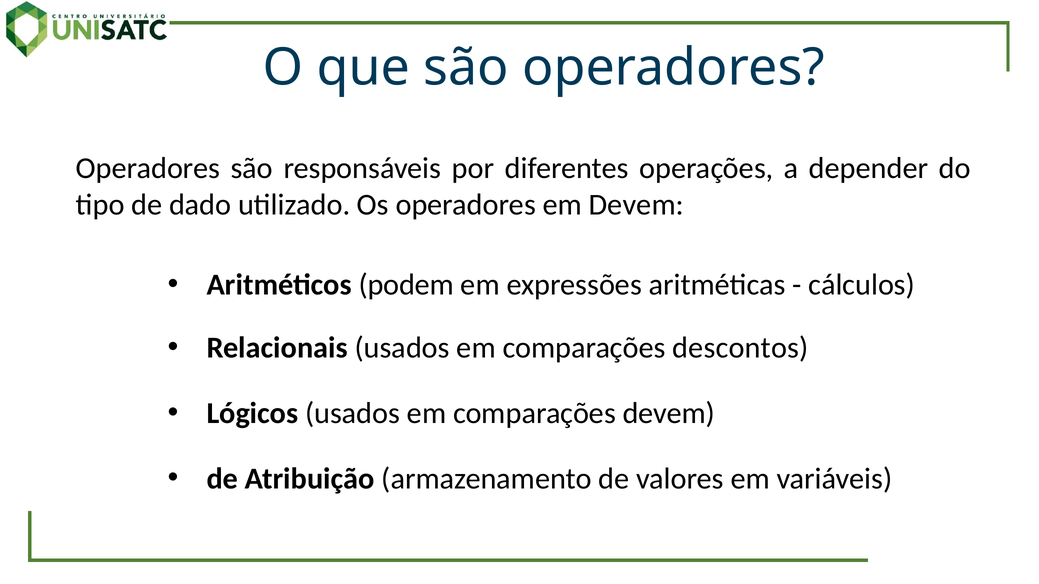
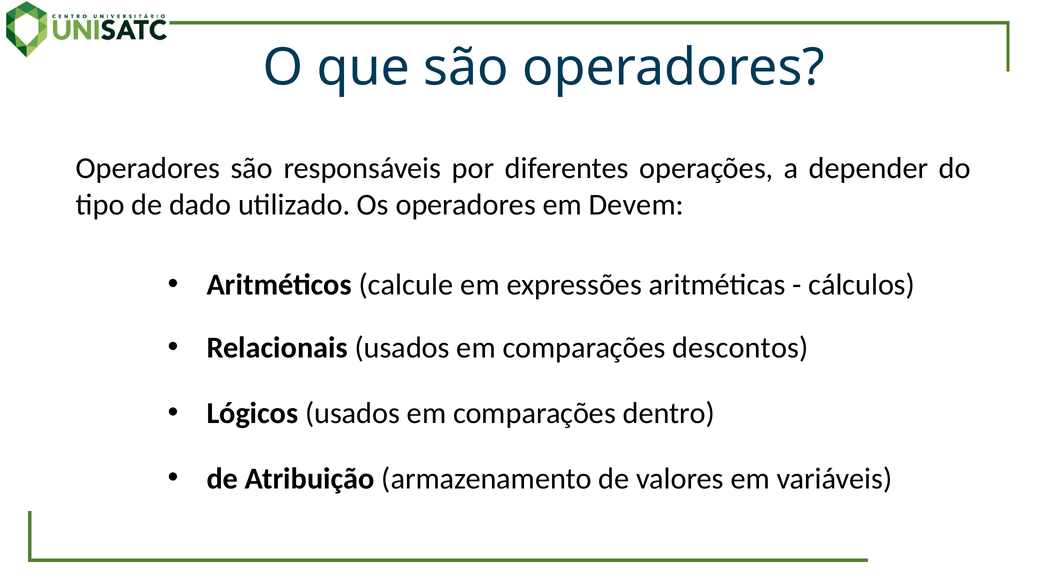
podem: podem -> calcule
comparações devem: devem -> dentro
